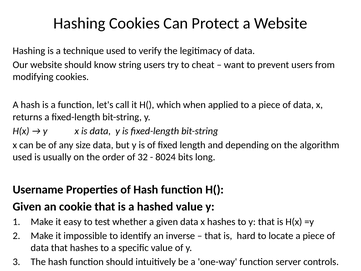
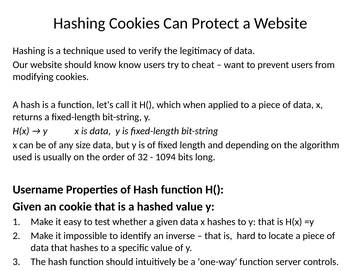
know string: string -> know
8024: 8024 -> 1094
